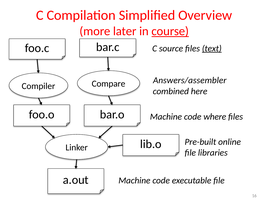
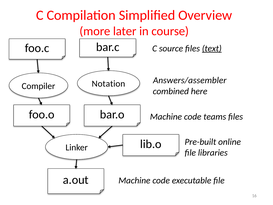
course underline: present -> none
Compare: Compare -> Notation
where: where -> teams
